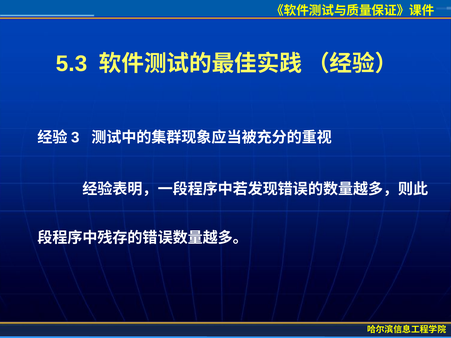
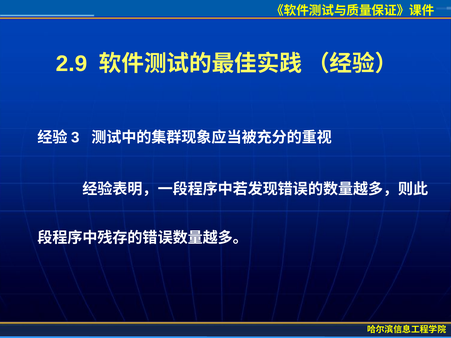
5.3: 5.3 -> 2.9
